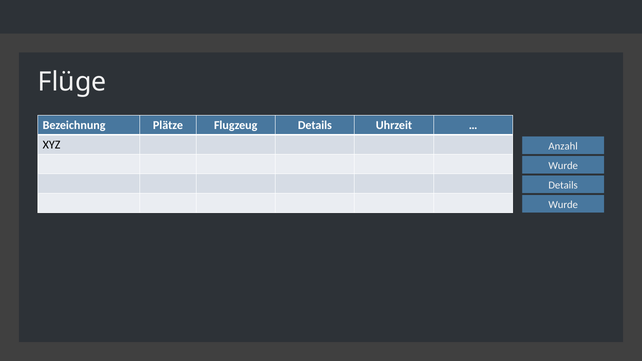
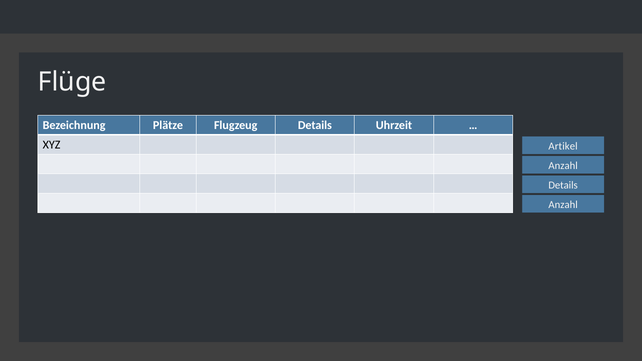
Anzahl: Anzahl -> Artikel
Wurde at (563, 166): Wurde -> Anzahl
Wurde at (563, 205): Wurde -> Anzahl
